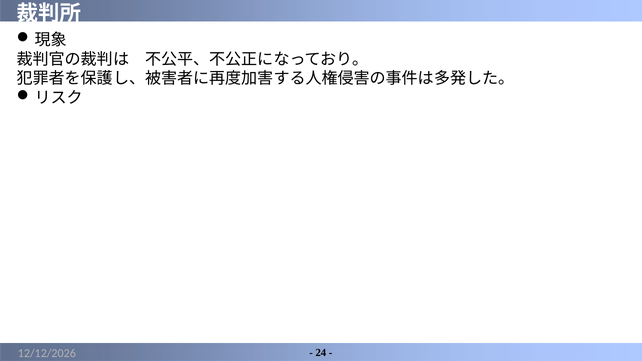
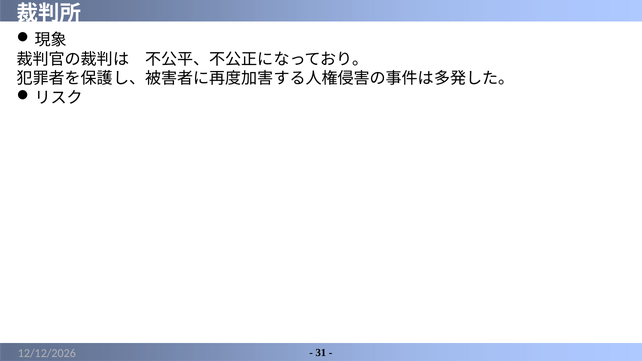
24: 24 -> 31
